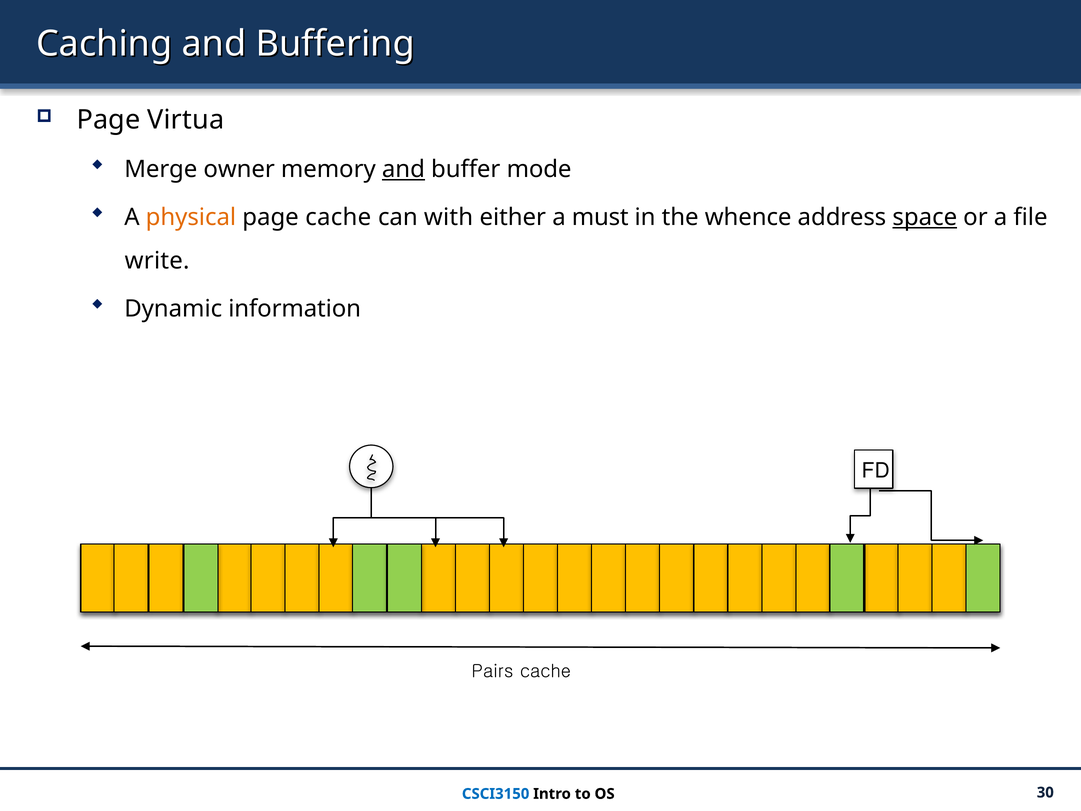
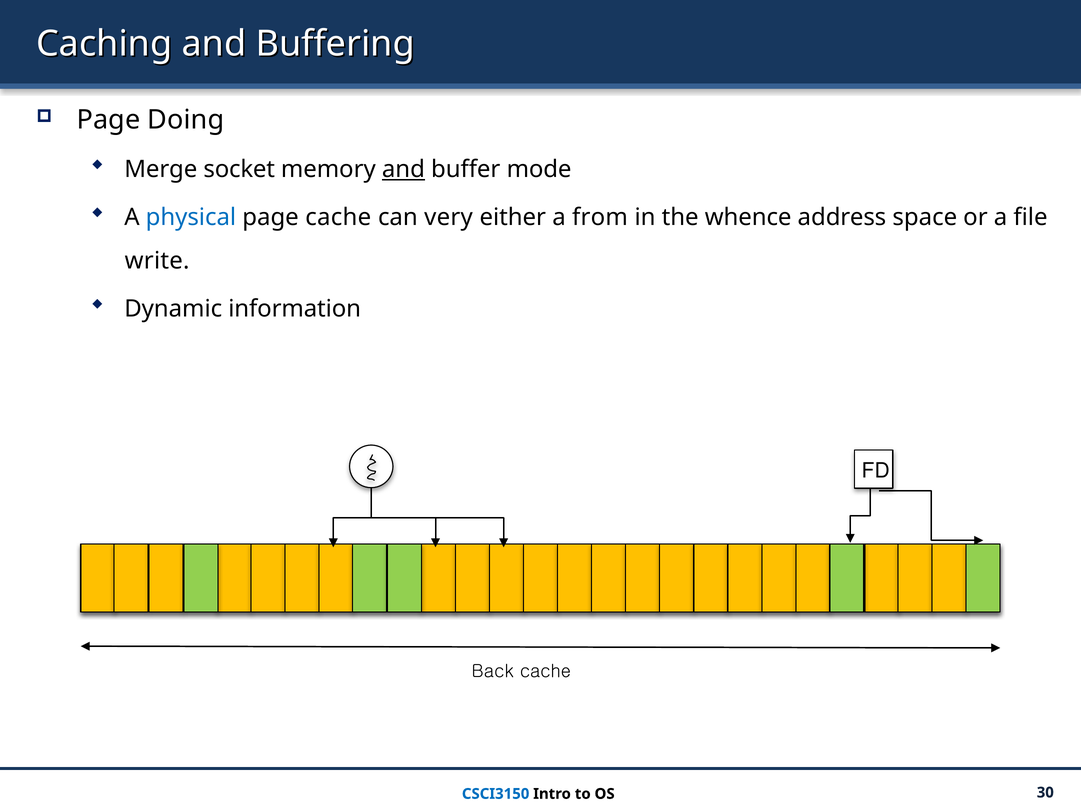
Virtua: Virtua -> Doing
owner: owner -> socket
physical colour: orange -> blue
with: with -> very
must: must -> from
space underline: present -> none
Pairs: Pairs -> Back
